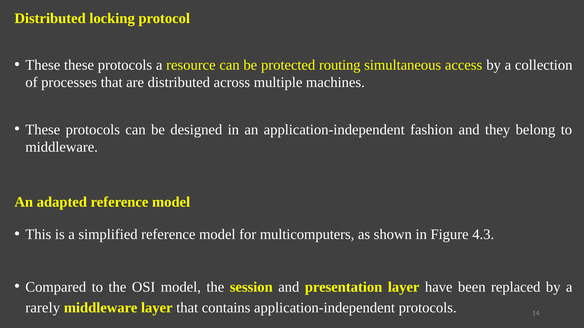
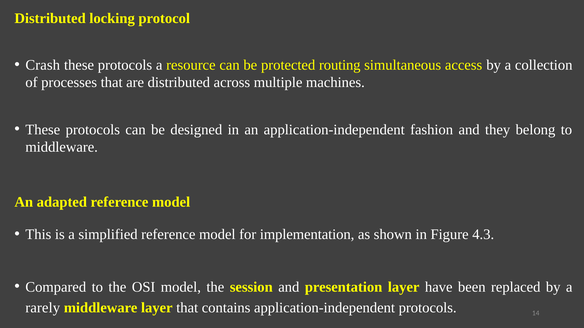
These at (43, 65): These -> Crash
multicomputers: multicomputers -> implementation
